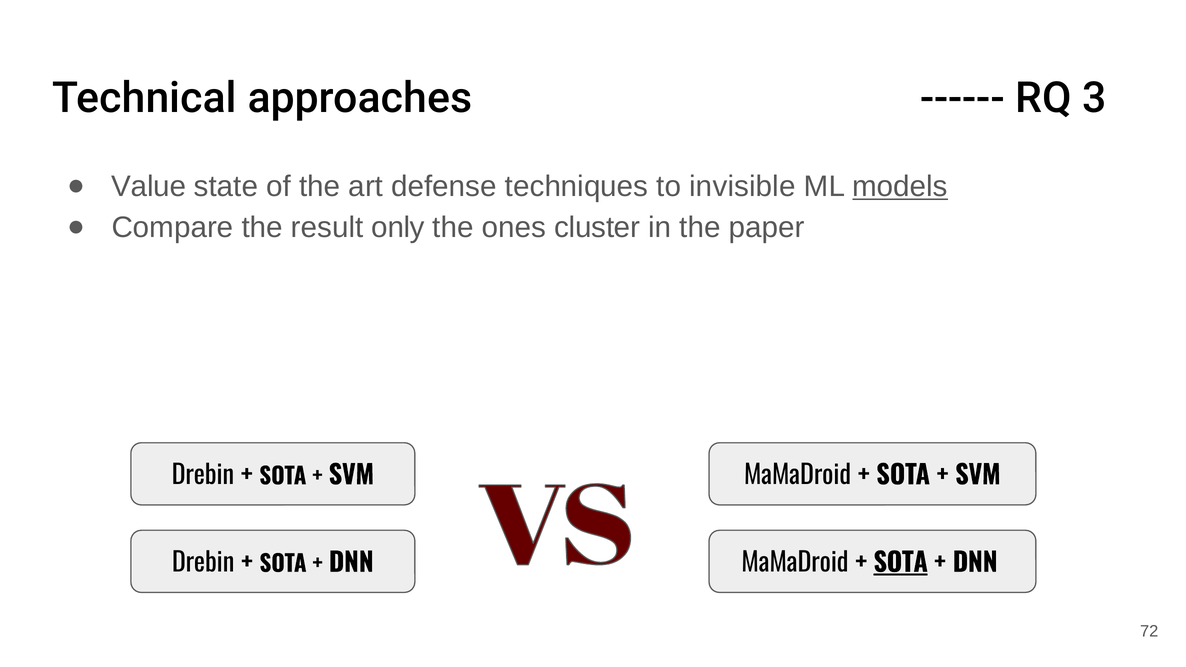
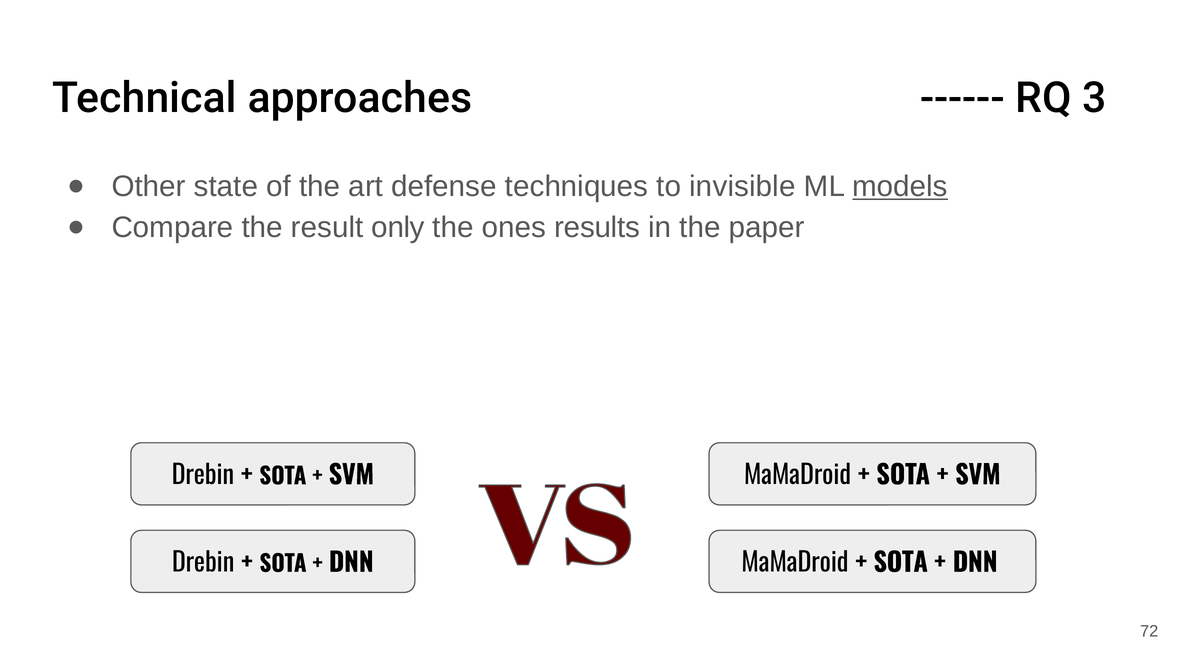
Value: Value -> Other
cluster: cluster -> results
SOTA at (901, 563) underline: present -> none
